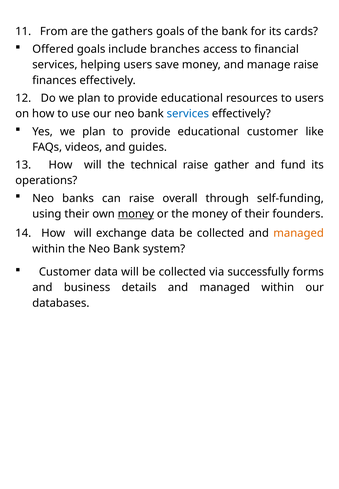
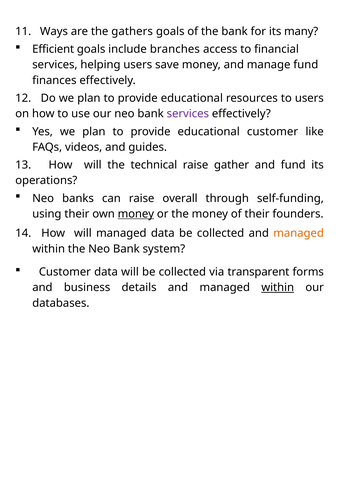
From: From -> Ways
cards: cards -> many
Offered: Offered -> Efficient
manage raise: raise -> fund
services at (188, 114) colour: blue -> purple
will exchange: exchange -> managed
successfully: successfully -> transparent
within at (278, 288) underline: none -> present
